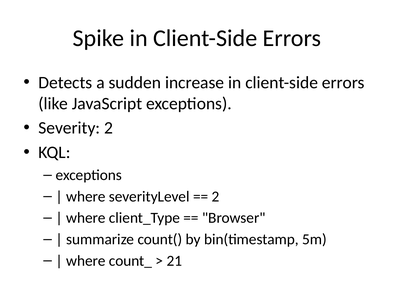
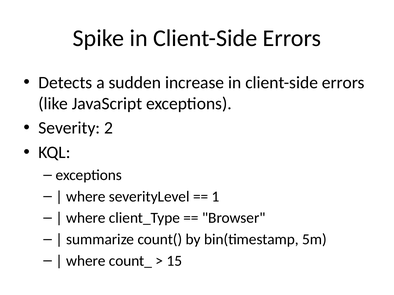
2 at (216, 197): 2 -> 1
21: 21 -> 15
